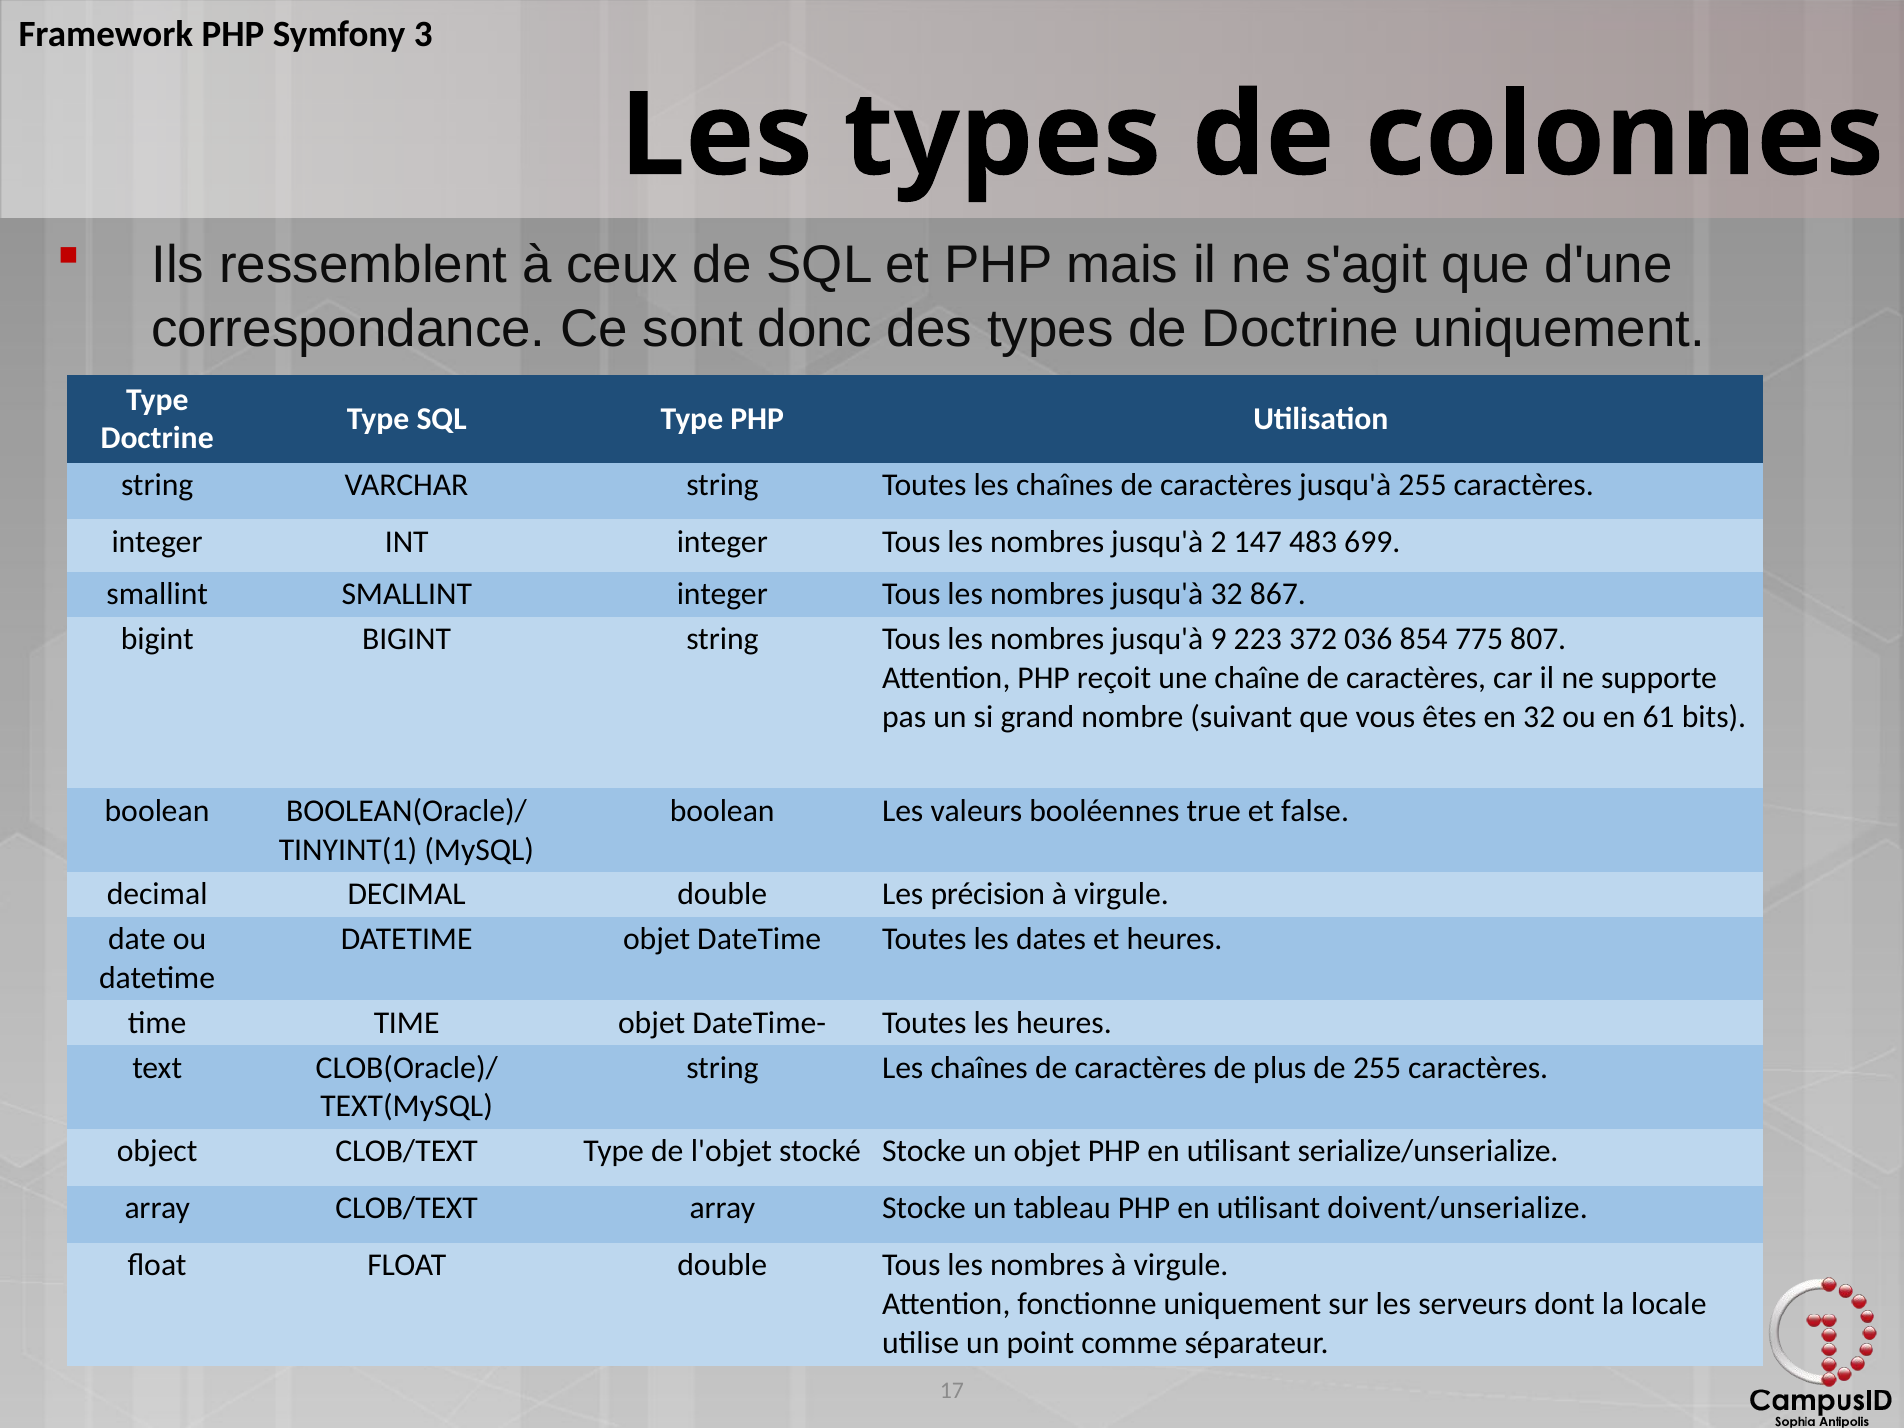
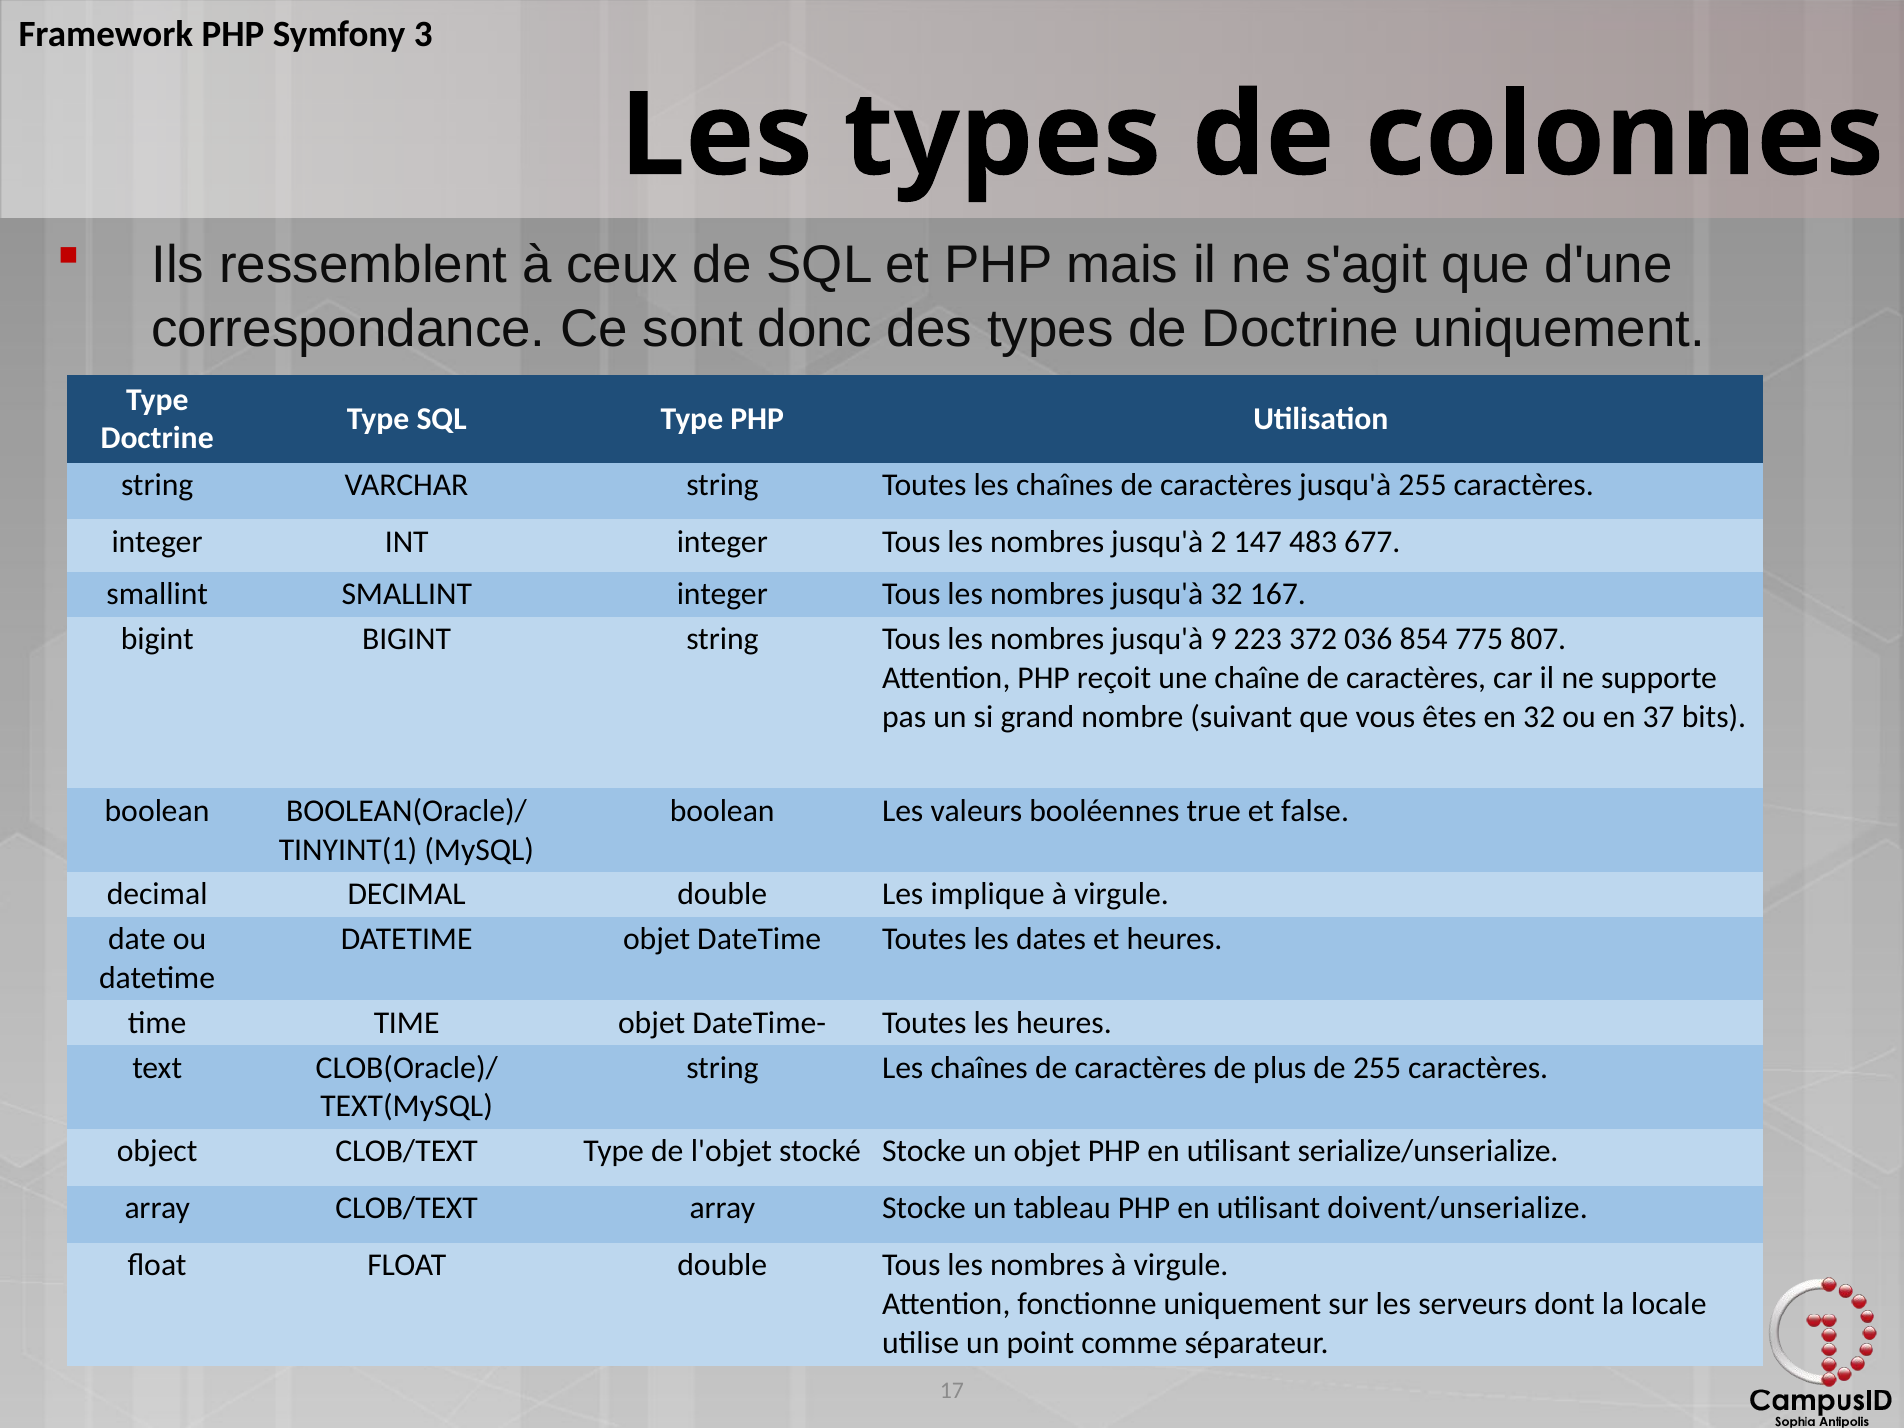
699: 699 -> 677
867: 867 -> 167
61: 61 -> 37
précision: précision -> implique
